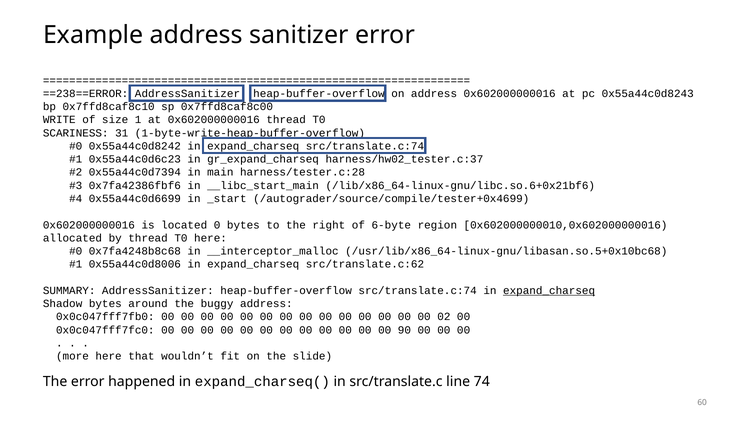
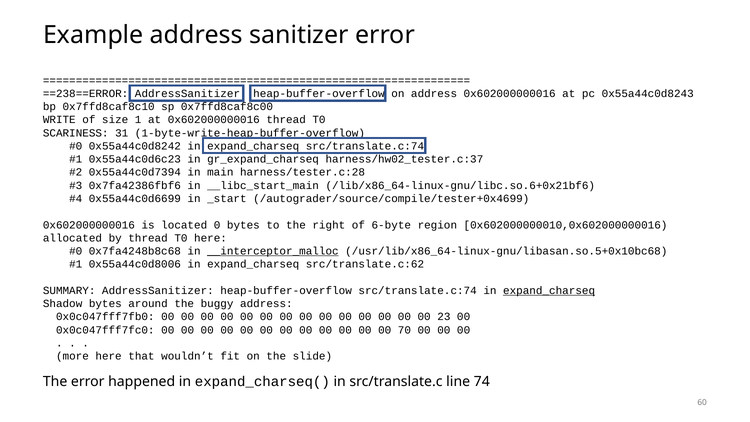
__interceptor_malloc underline: none -> present
02: 02 -> 23
90: 90 -> 70
